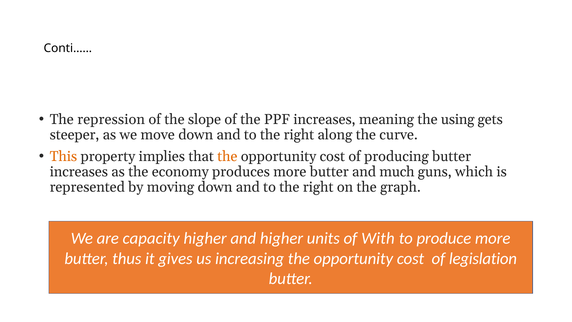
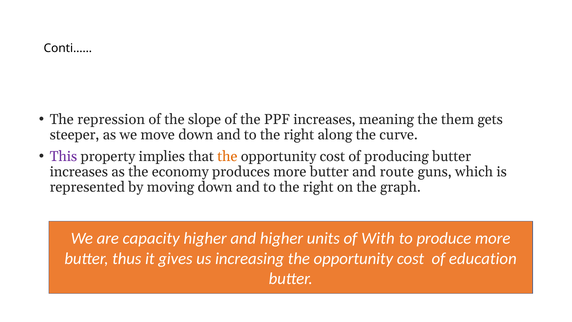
using: using -> them
This colour: orange -> purple
much: much -> route
legislation: legislation -> education
